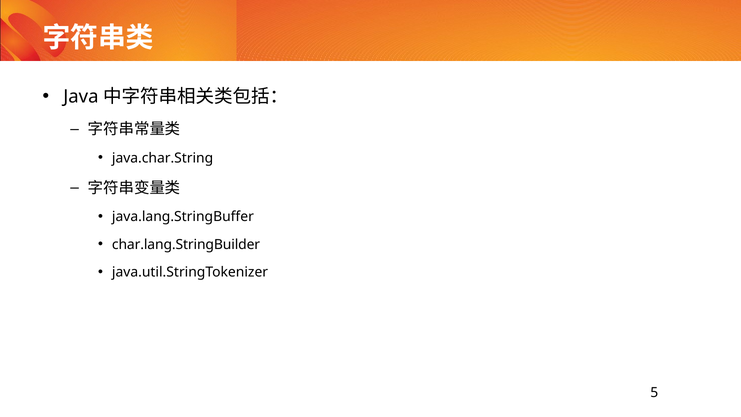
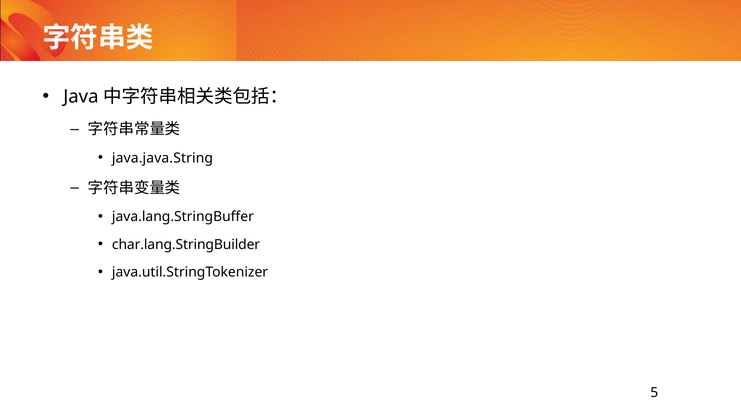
java.char.String: java.char.String -> java.java.String
